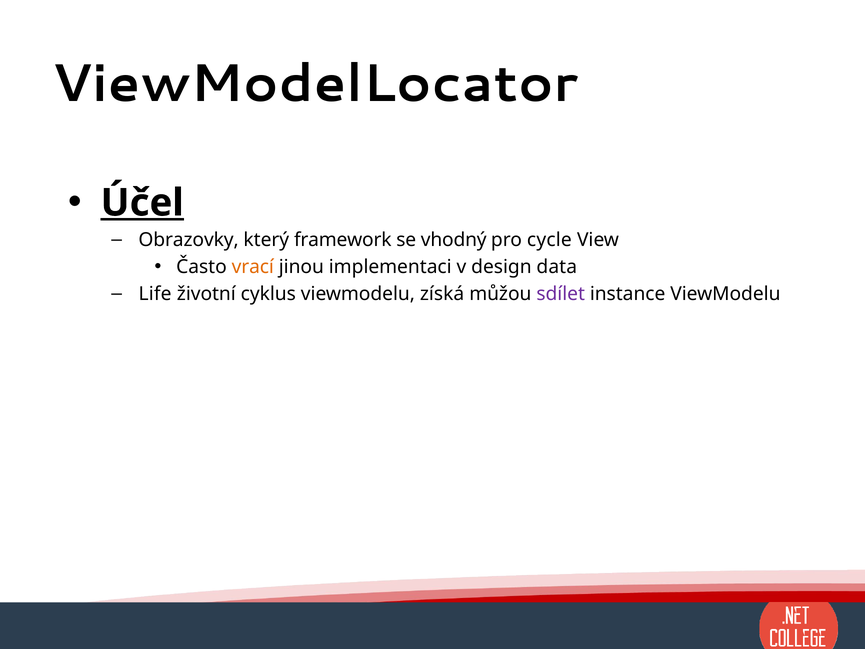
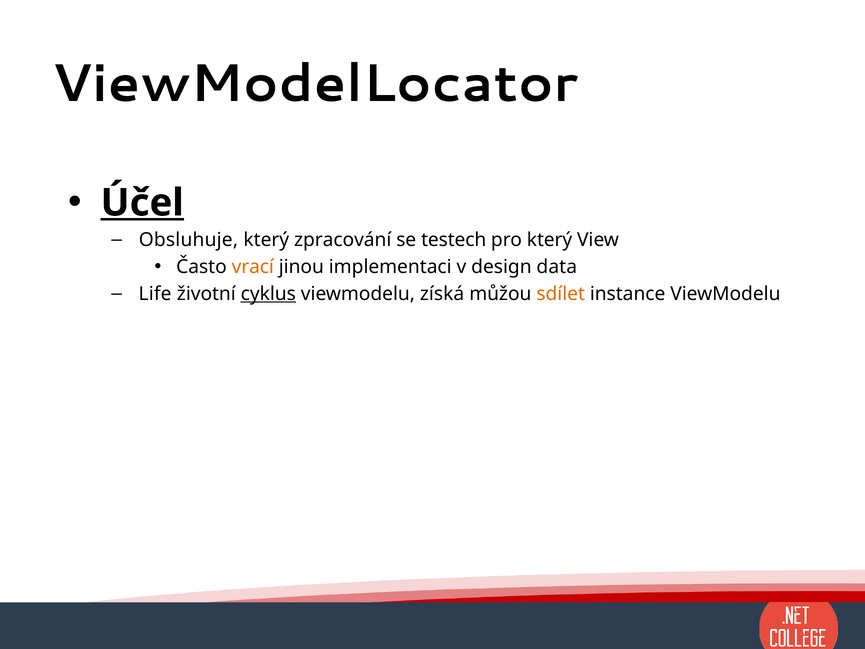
Obrazovky: Obrazovky -> Obsluhuje
framework: framework -> zpracování
vhodný: vhodný -> testech
pro cycle: cycle -> který
cyklus underline: none -> present
sdílet colour: purple -> orange
